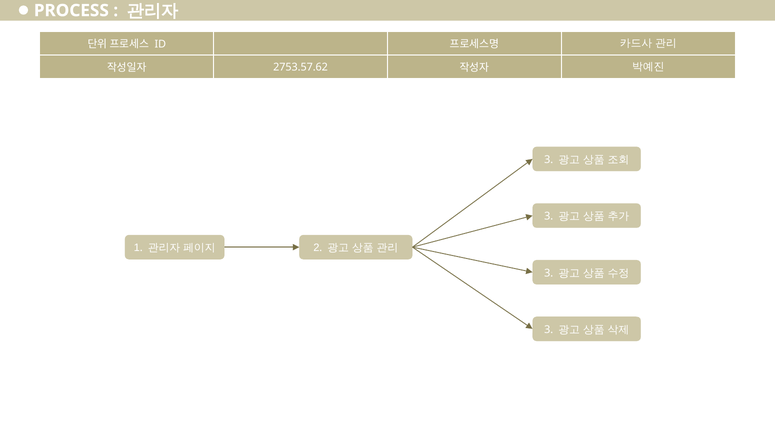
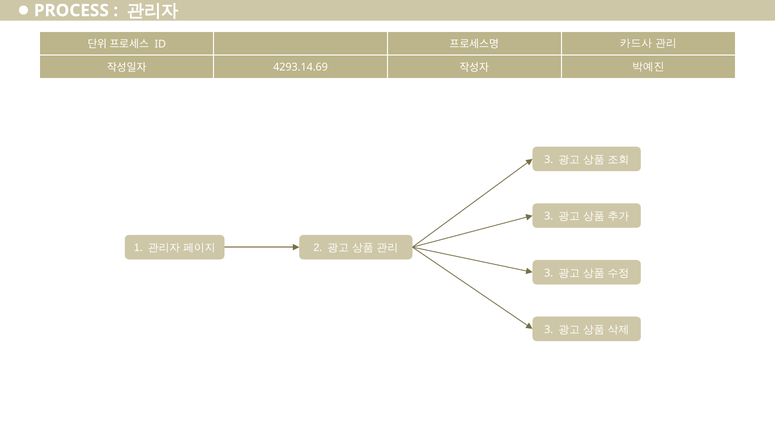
2753.57.62: 2753.57.62 -> 4293.14.69
